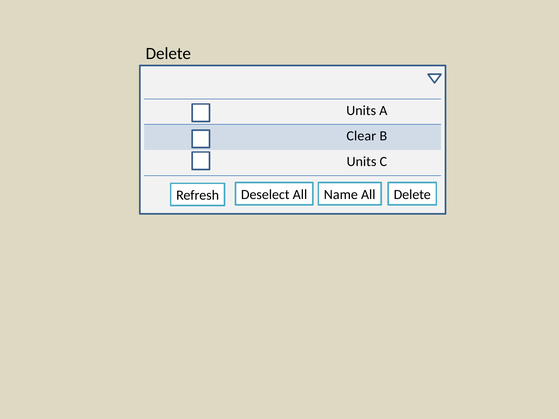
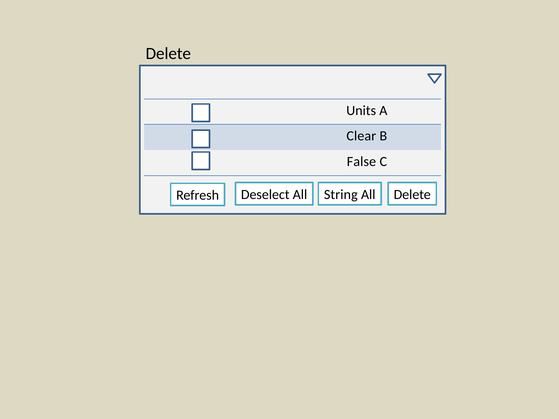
Units at (361, 162): Units -> False
Name: Name -> String
